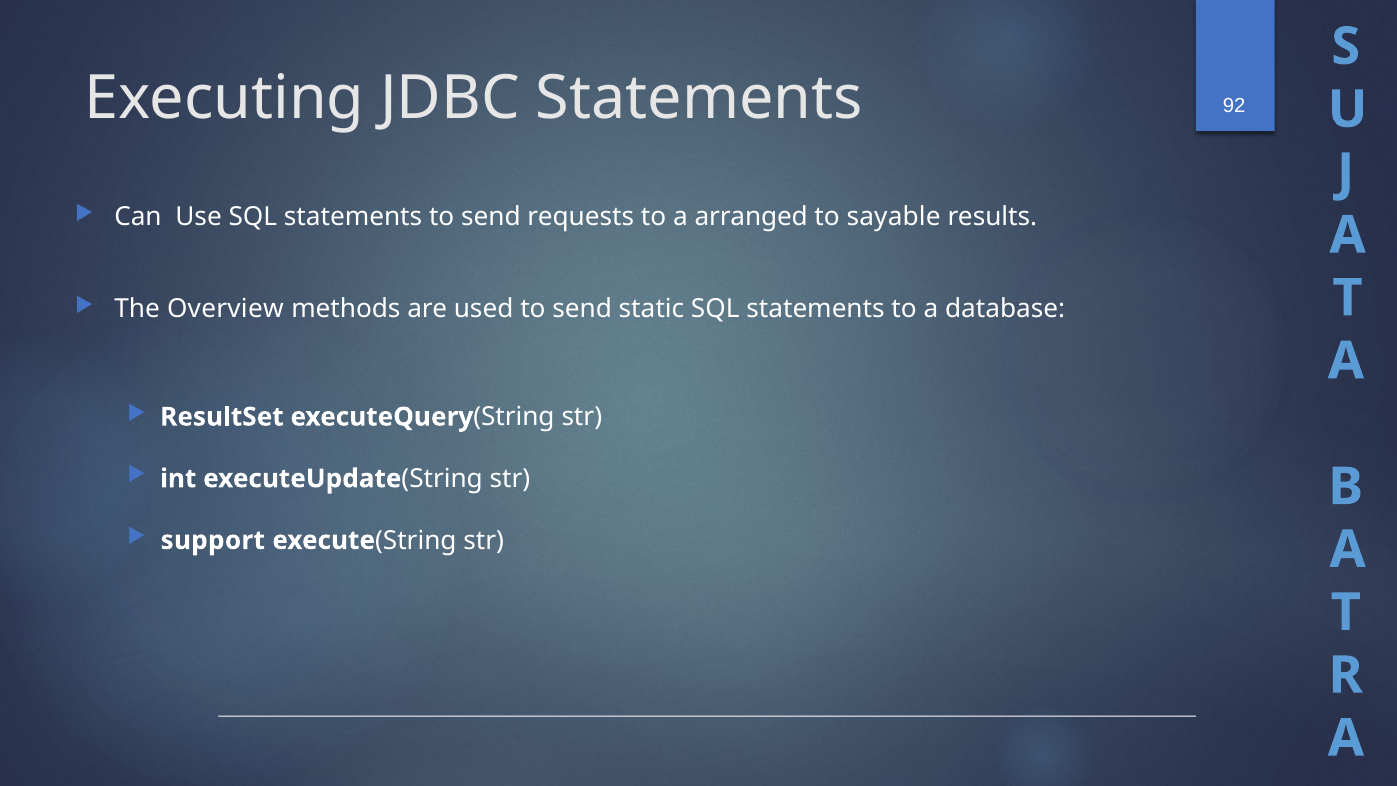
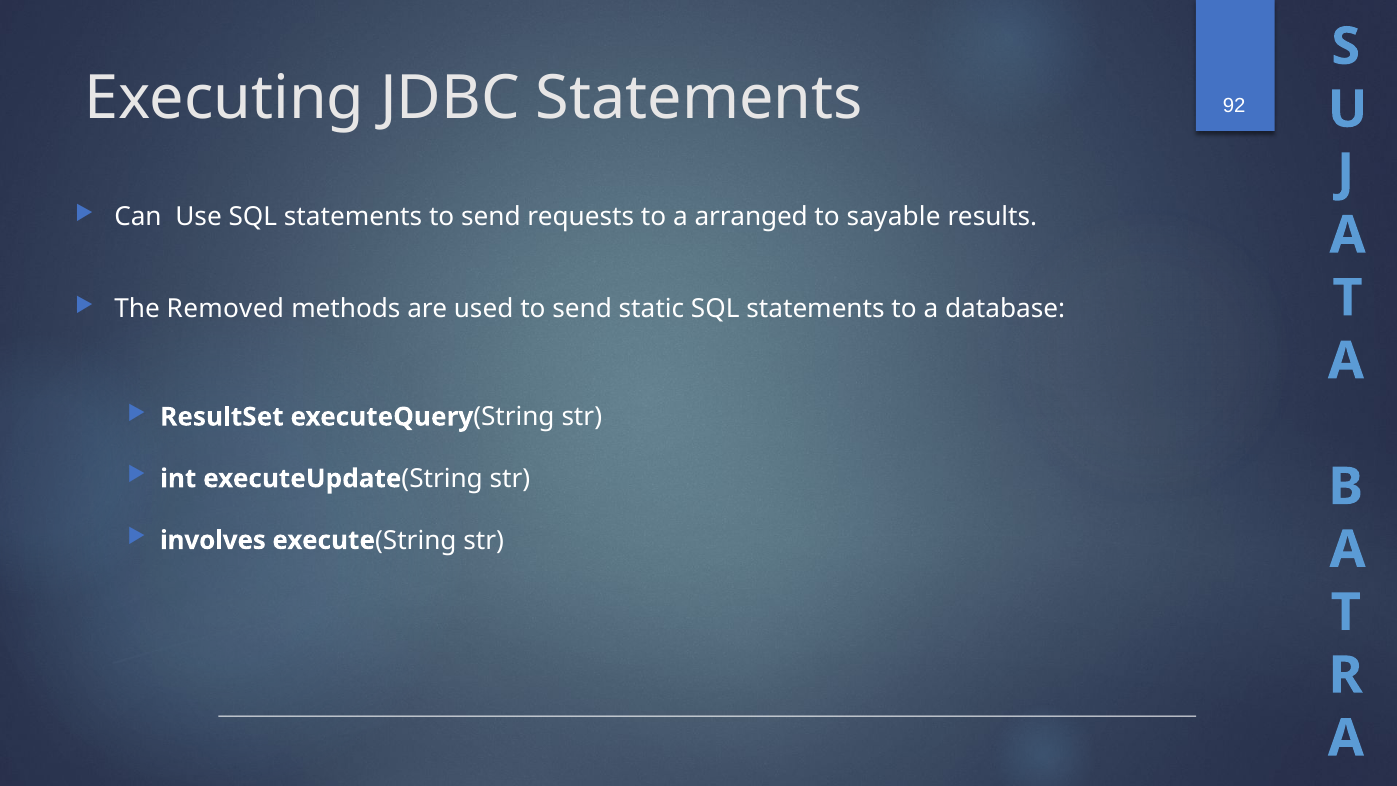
Overview: Overview -> Removed
support: support -> involves
